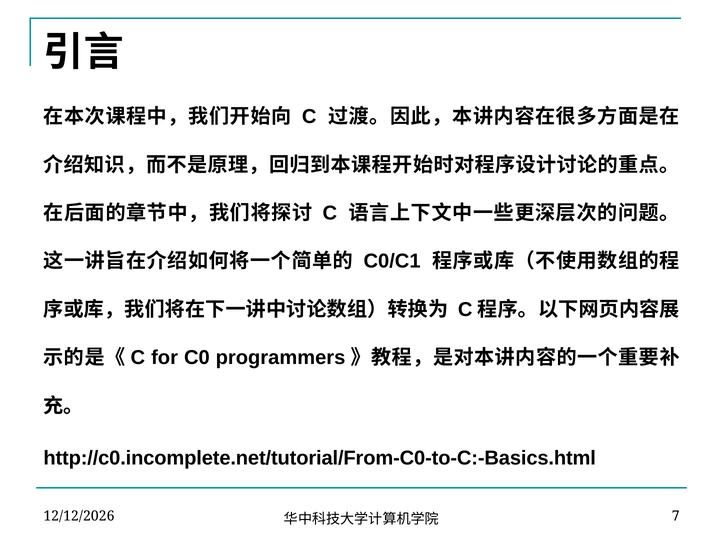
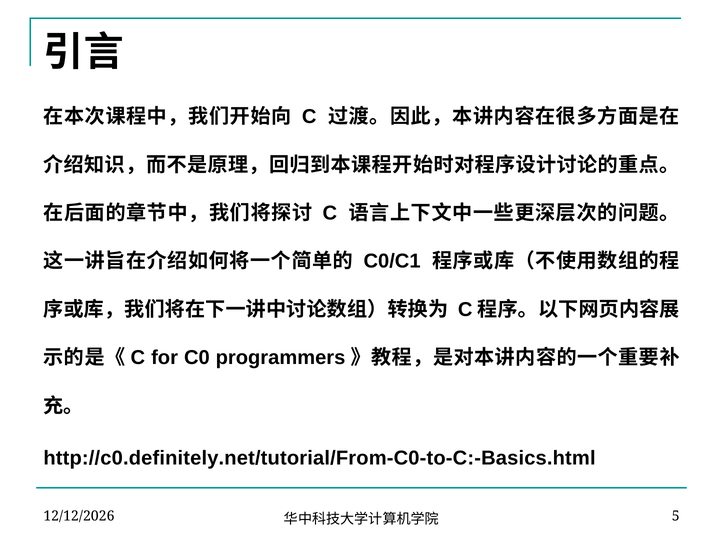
http://c0.incomplete.net/tutorial/From-C0-to-C:-Basics.html: http://c0.incomplete.net/tutorial/From-C0-to-C:-Basics.html -> http://c0.definitely.net/tutorial/From-C0-to-C:-Basics.html
7: 7 -> 5
